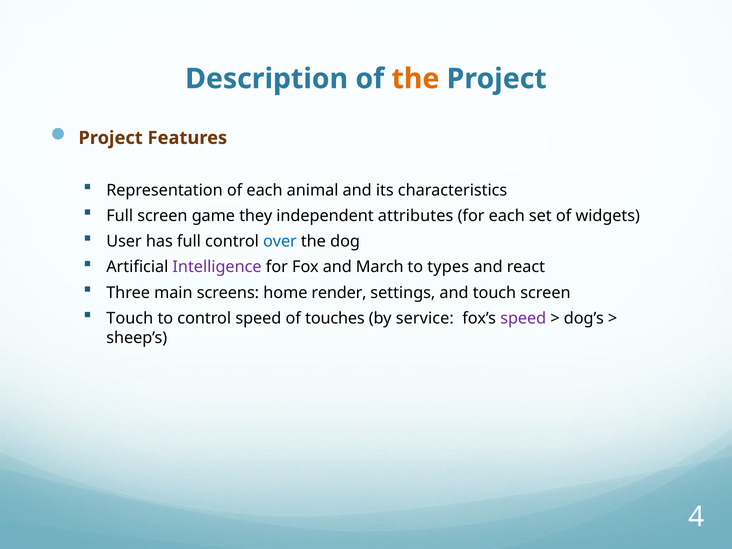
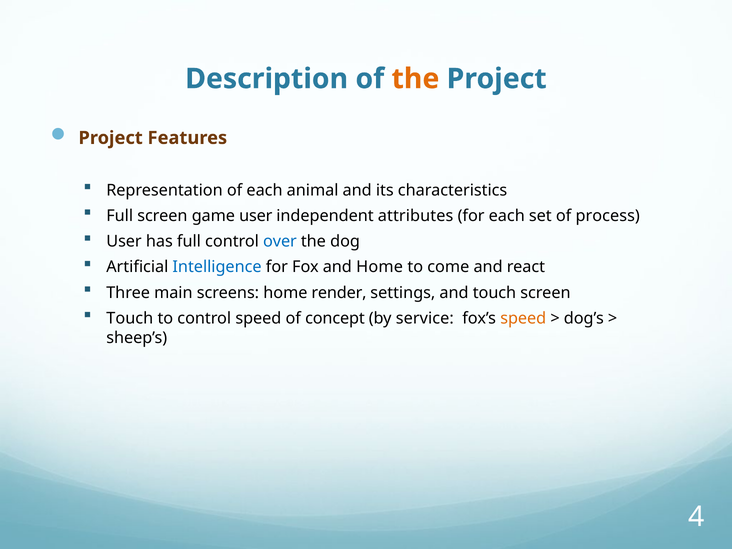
game they: they -> user
widgets: widgets -> process
Intelligence colour: purple -> blue
and March: March -> Home
types: types -> come
touches: touches -> concept
speed at (523, 318) colour: purple -> orange
